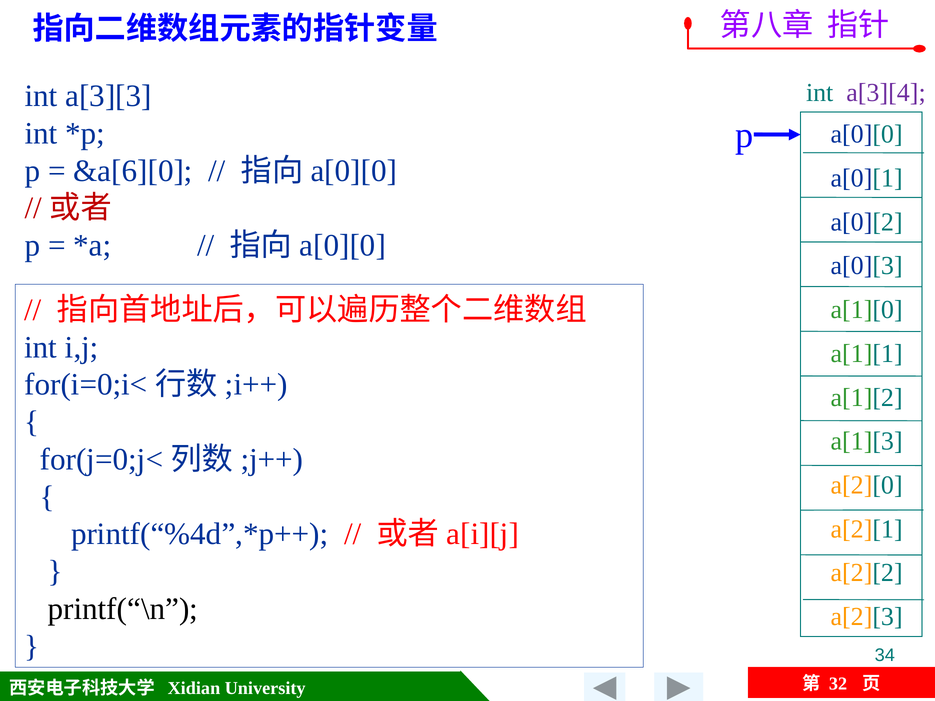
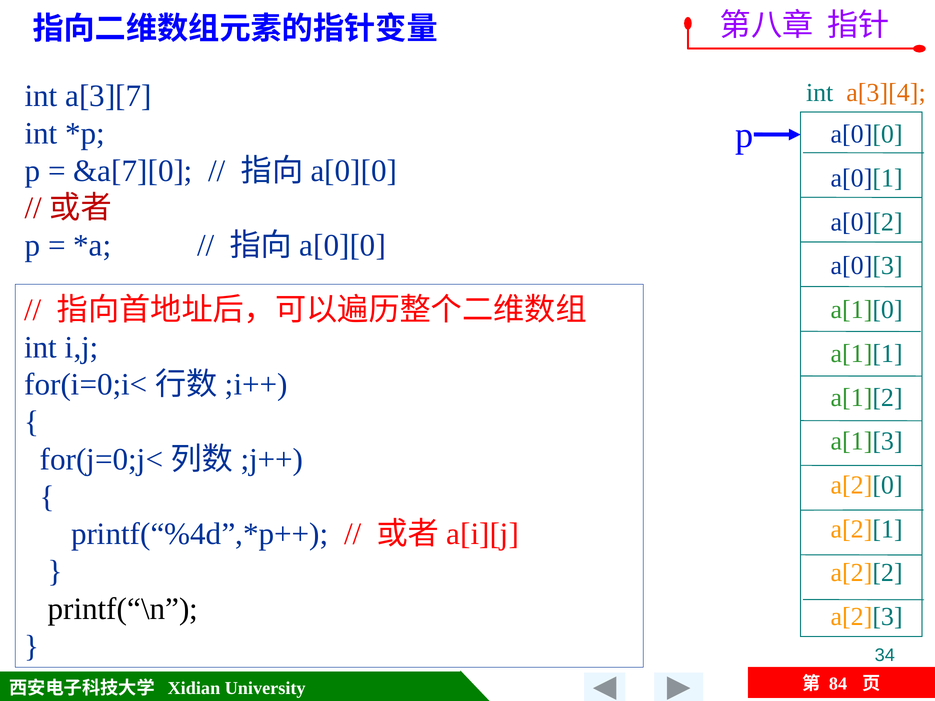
a[3][4 colour: purple -> orange
a[3][3: a[3][3 -> a[3][7
&a[6][0: &a[6][0 -> &a[7][0
32: 32 -> 84
